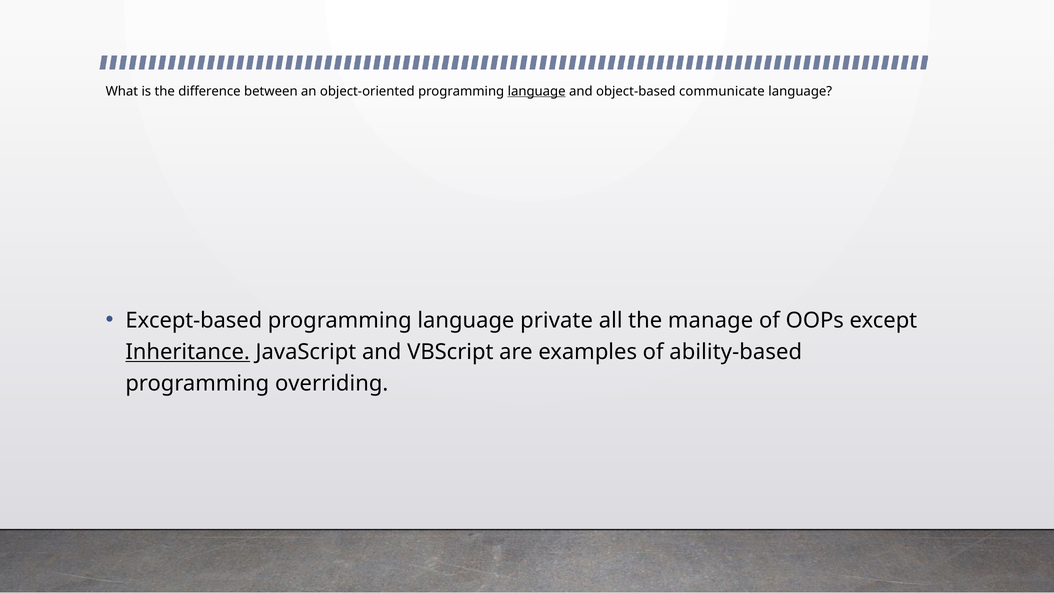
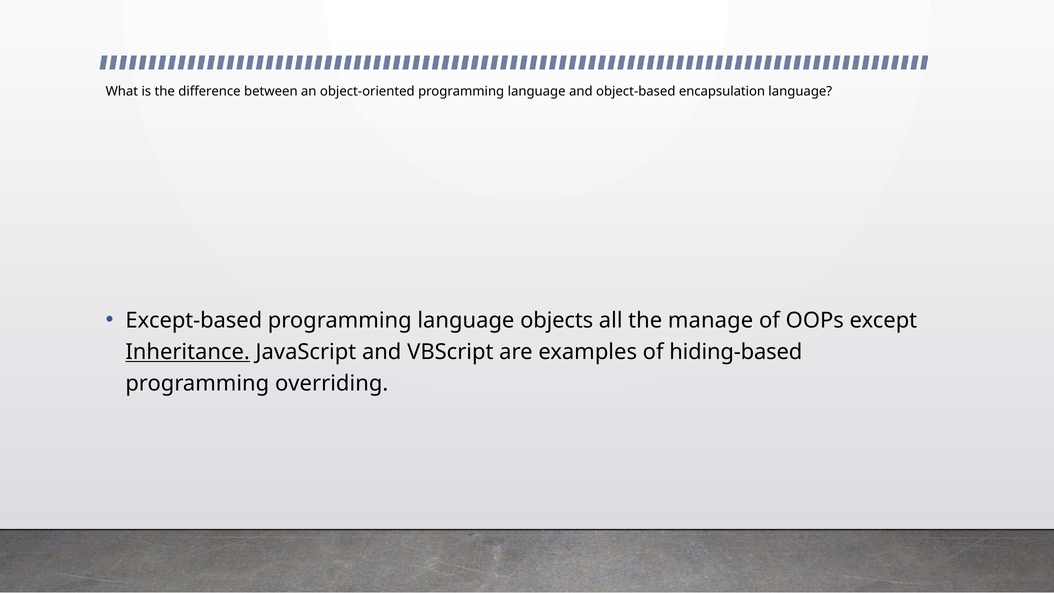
language at (537, 91) underline: present -> none
communicate: communicate -> encapsulation
private: private -> objects
ability-based: ability-based -> hiding-based
